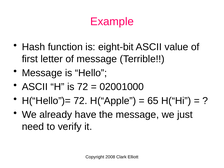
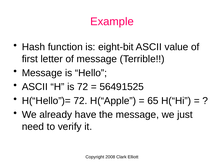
02001000: 02001000 -> 56491525
